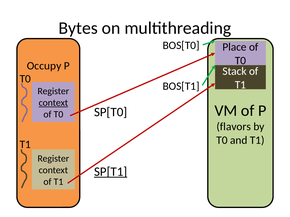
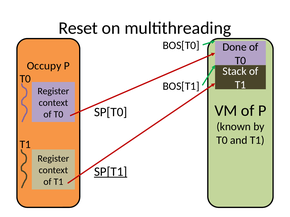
Bytes: Bytes -> Reset
Place: Place -> Done
context at (53, 103) underline: present -> none
flavors: flavors -> known
